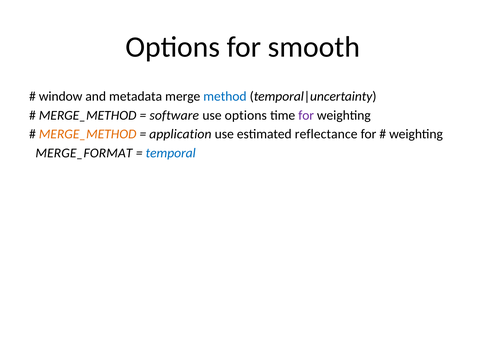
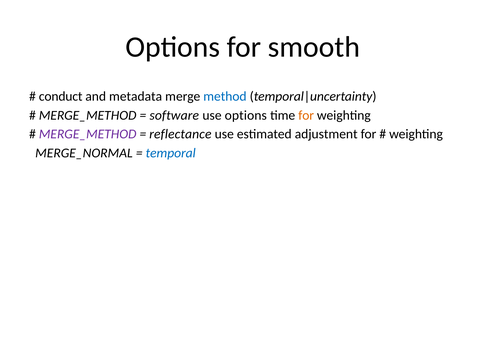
window: window -> conduct
for at (306, 115) colour: purple -> orange
MERGE_METHOD at (88, 134) colour: orange -> purple
application: application -> reflectance
reflectance: reflectance -> adjustment
MERGE_FORMAT: MERGE_FORMAT -> MERGE_NORMAL
